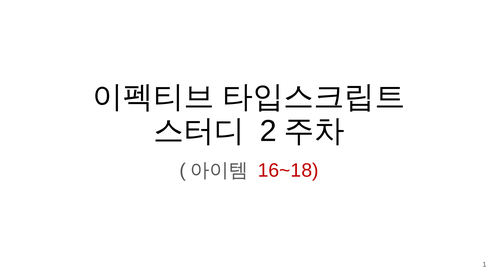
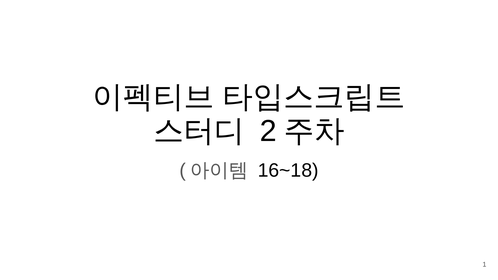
16~18 colour: red -> black
